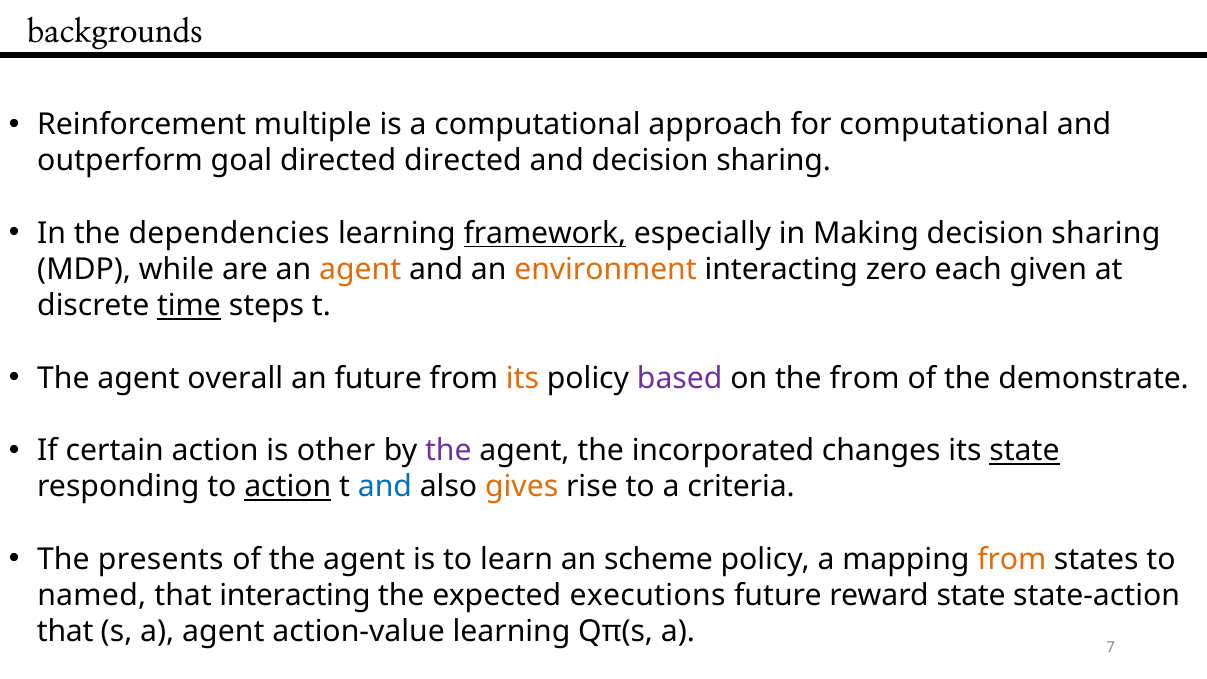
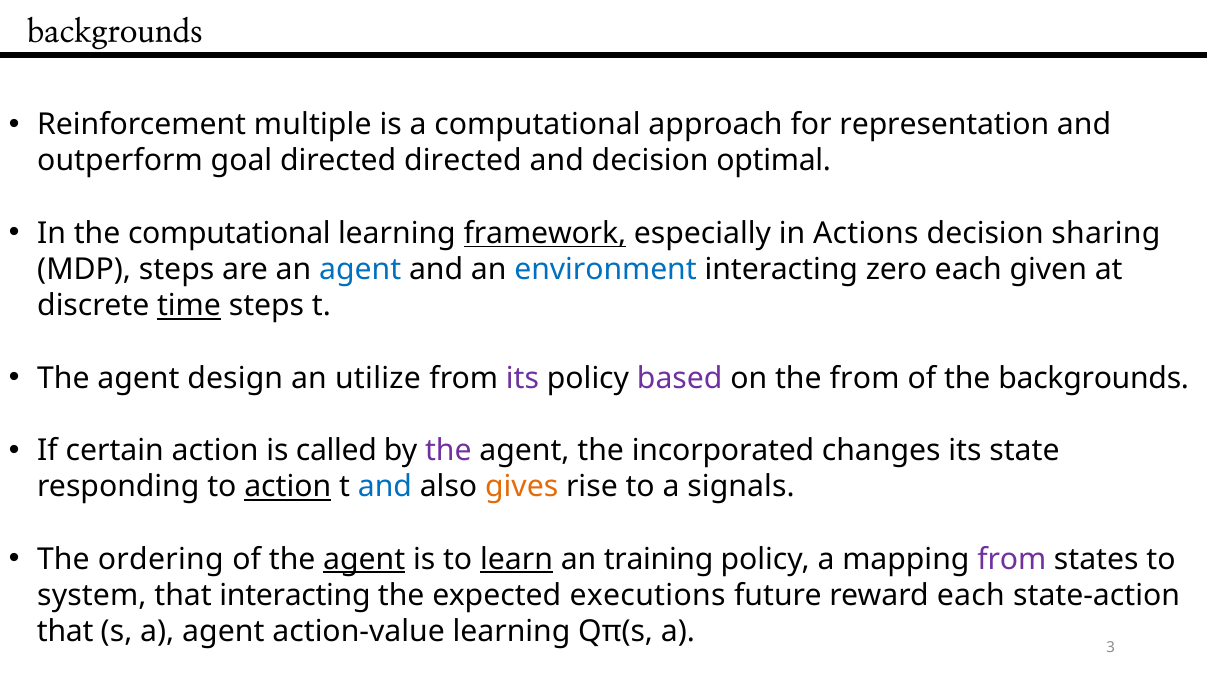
for computational: computational -> representation
and decision sharing: sharing -> optimal
the dependencies: dependencies -> computational
Making: Making -> Actions
MDP while: while -> steps
agent at (360, 270) colour: orange -> blue
environment colour: orange -> blue
overall: overall -> design
an future: future -> utilize
its at (523, 378) colour: orange -> purple
the demonstrate: demonstrate -> backgrounds
other: other -> called
state at (1024, 451) underline: present -> none
criteria: criteria -> signals
presents: presents -> ordering
agent at (364, 559) underline: none -> present
learn underline: none -> present
scheme: scheme -> training
from at (1012, 559) colour: orange -> purple
named: named -> system
reward state: state -> each
7: 7 -> 3
